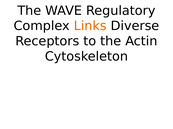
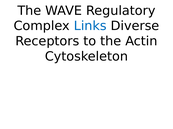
Links colour: orange -> blue
